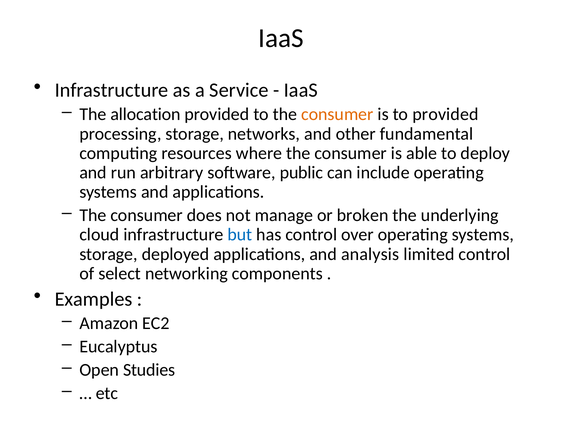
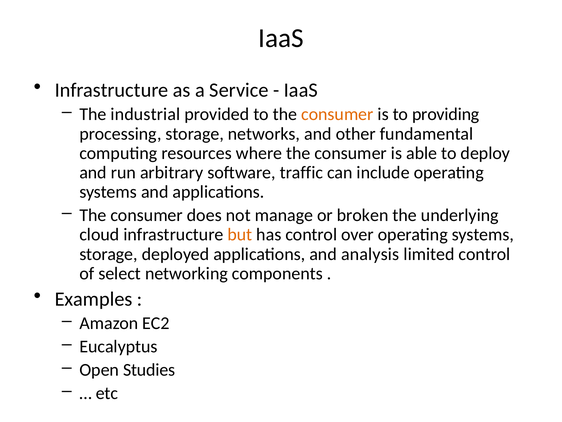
allocation: allocation -> industrial
to provided: provided -> providing
public: public -> traffic
but colour: blue -> orange
